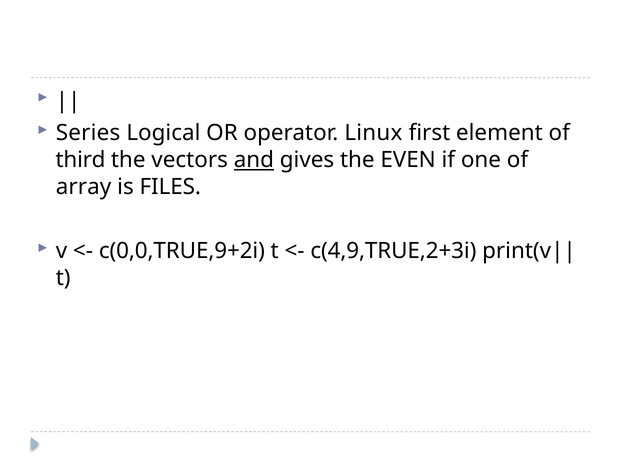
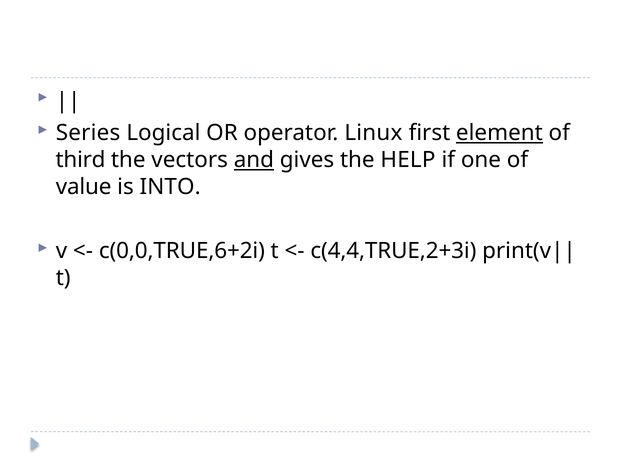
element underline: none -> present
EVEN: EVEN -> HELP
array: array -> value
FILES: FILES -> INTO
c(0,0,TRUE,9+2i: c(0,0,TRUE,9+2i -> c(0,0,TRUE,6+2i
c(4,9,TRUE,2+3i: c(4,9,TRUE,2+3i -> c(4,4,TRUE,2+3i
